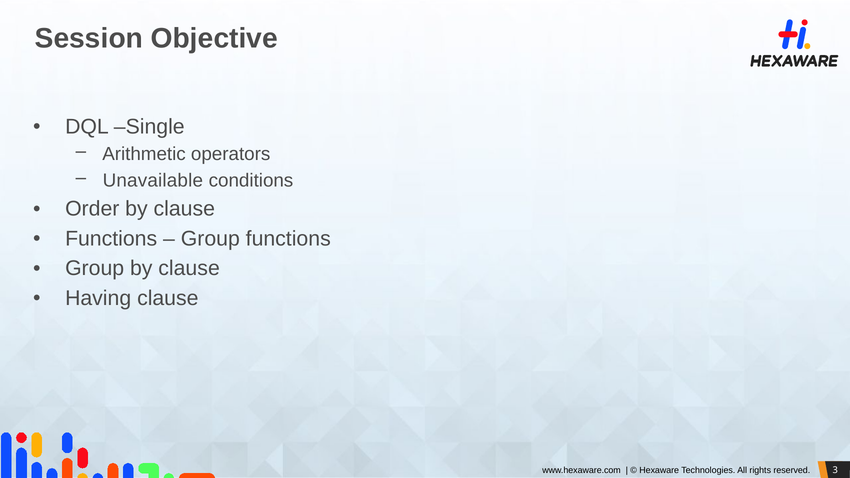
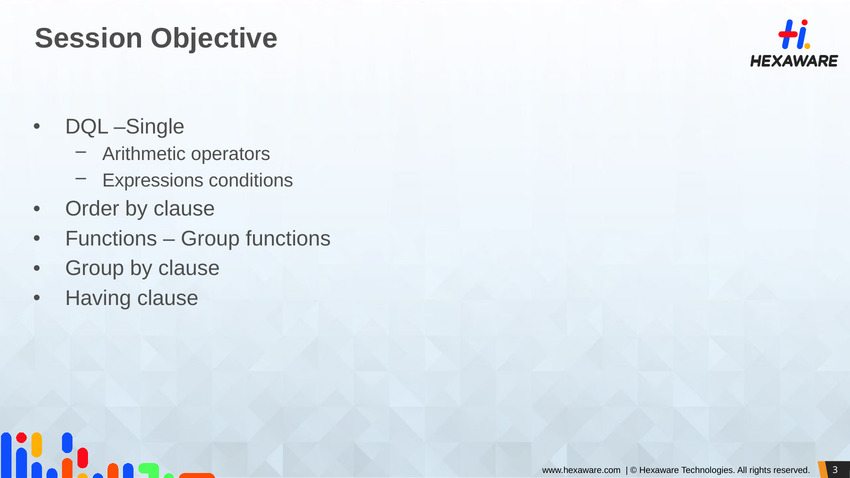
Unavailable: Unavailable -> Expressions
